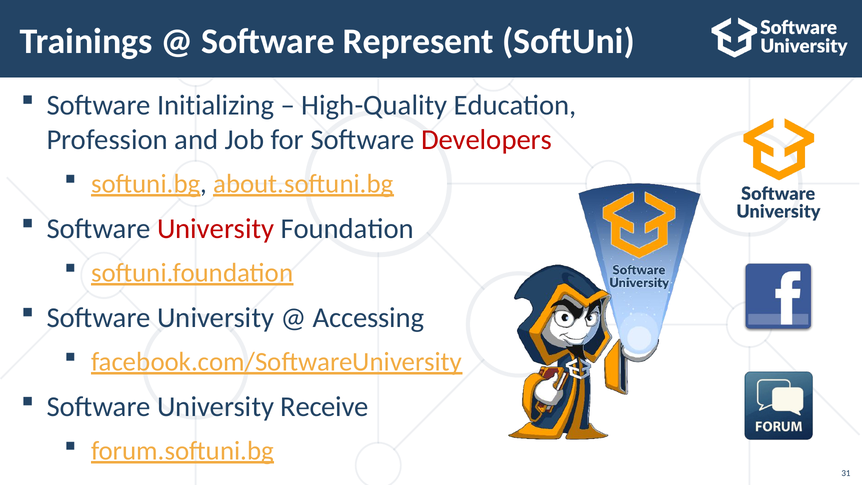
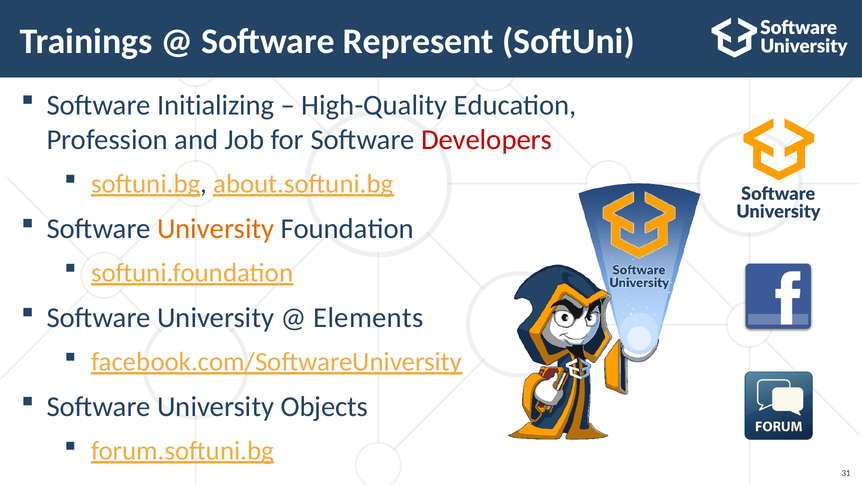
University at (216, 229) colour: red -> orange
Accessing: Accessing -> Elements
Receive: Receive -> Objects
